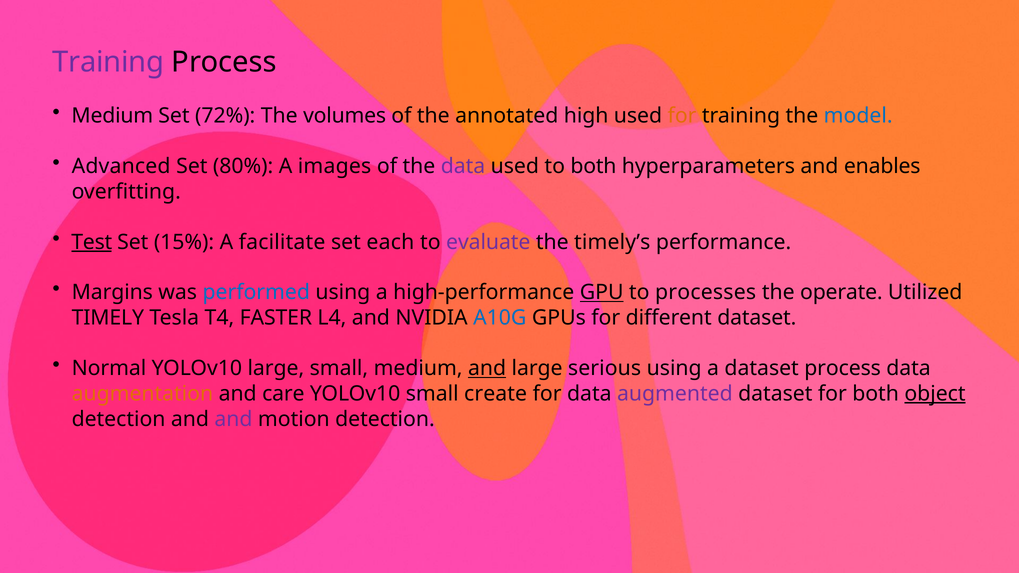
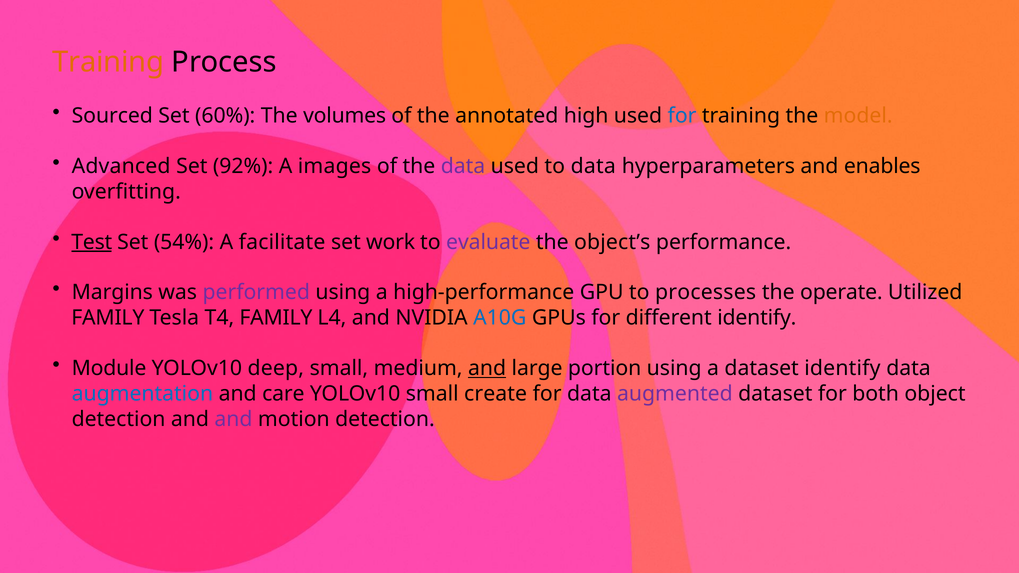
Training at (108, 62) colour: purple -> orange
Medium at (112, 116): Medium -> Sourced
72%: 72% -> 60%
for at (682, 116) colour: orange -> blue
model colour: blue -> orange
80%: 80% -> 92%
to both: both -> data
15%: 15% -> 54%
each: each -> work
timely’s: timely’s -> object’s
performed colour: blue -> purple
GPU underline: present -> none
TIMELY at (108, 318): TIMELY -> FAMILY
T4 FASTER: FASTER -> FAMILY
different dataset: dataset -> identify
Normal: Normal -> Module
YOLOv10 large: large -> deep
serious: serious -> portion
dataset process: process -> identify
augmentation colour: orange -> blue
object underline: present -> none
